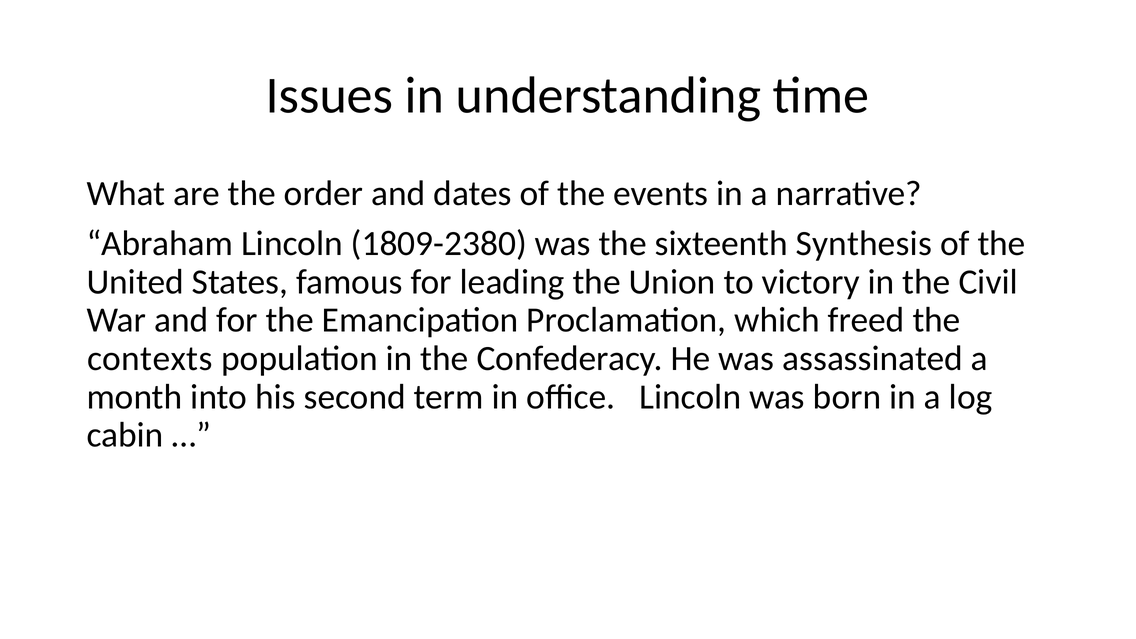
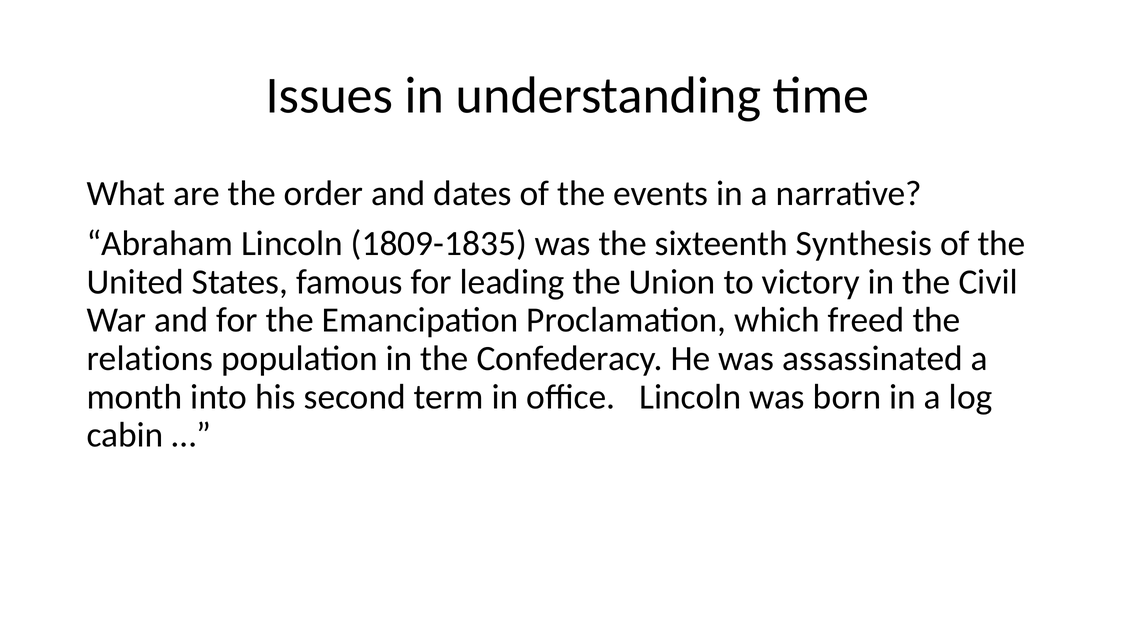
1809-2380: 1809-2380 -> 1809-1835
contexts: contexts -> relations
